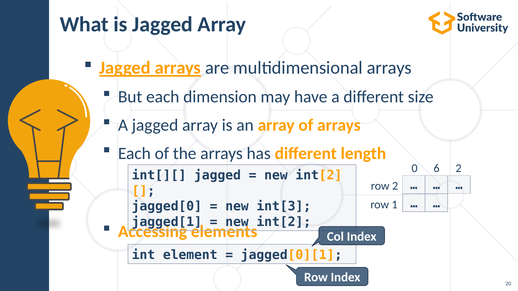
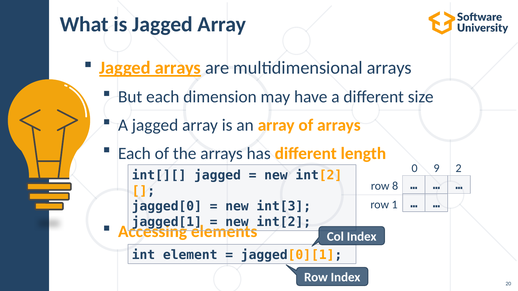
6: 6 -> 9
row 2: 2 -> 8
